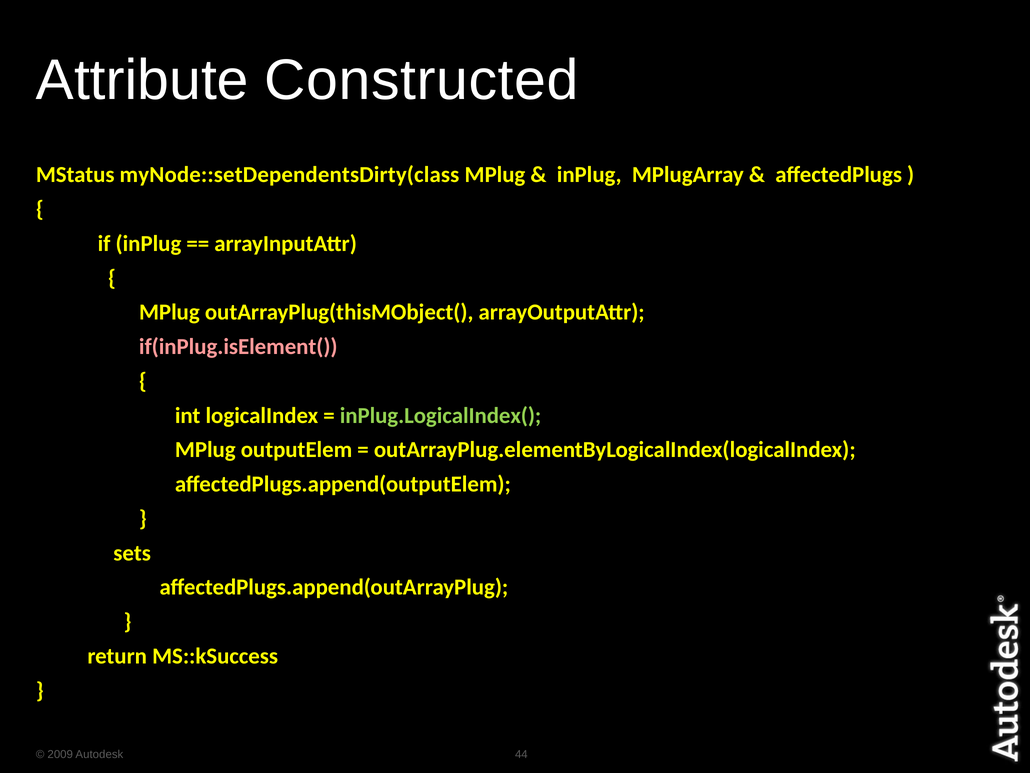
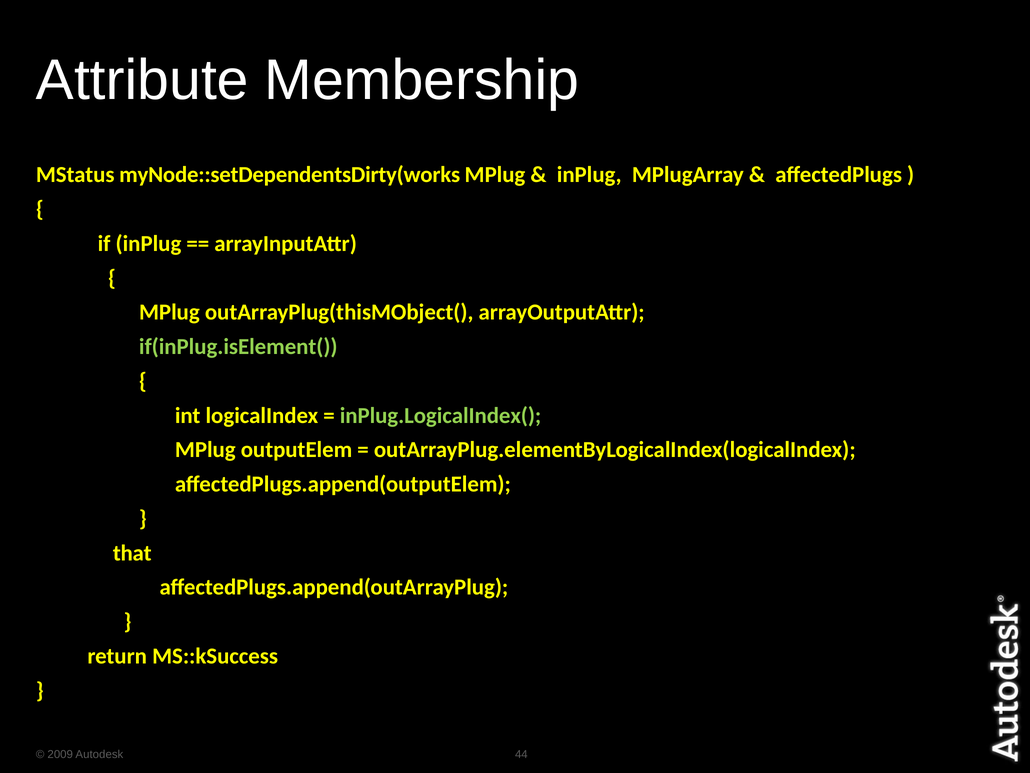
Constructed: Constructed -> Membership
myNode::setDependentsDirty(class: myNode::setDependentsDirty(class -> myNode::setDependentsDirty(works
if(inPlug.isElement( colour: pink -> light green
sets: sets -> that
